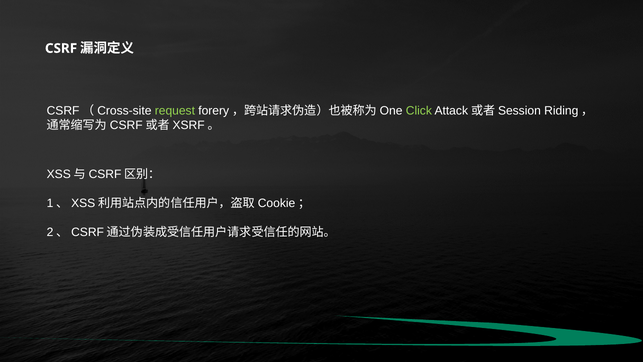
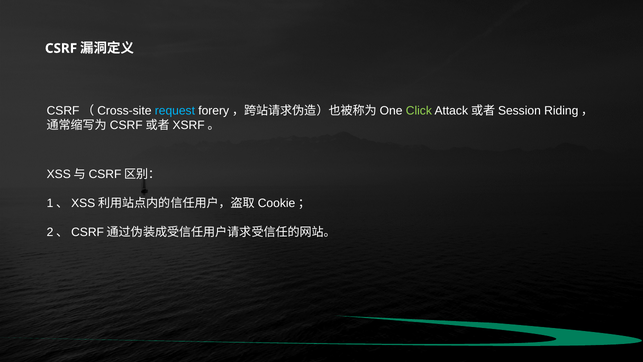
request colour: light green -> light blue
